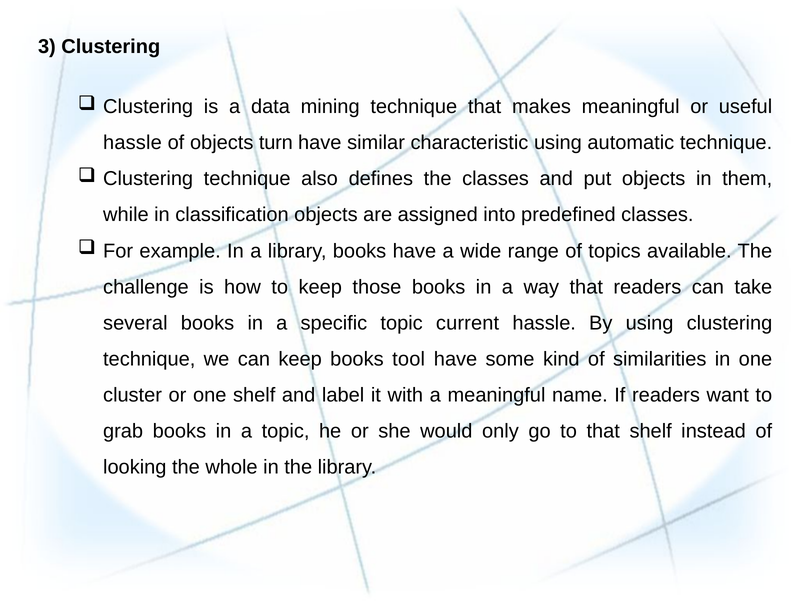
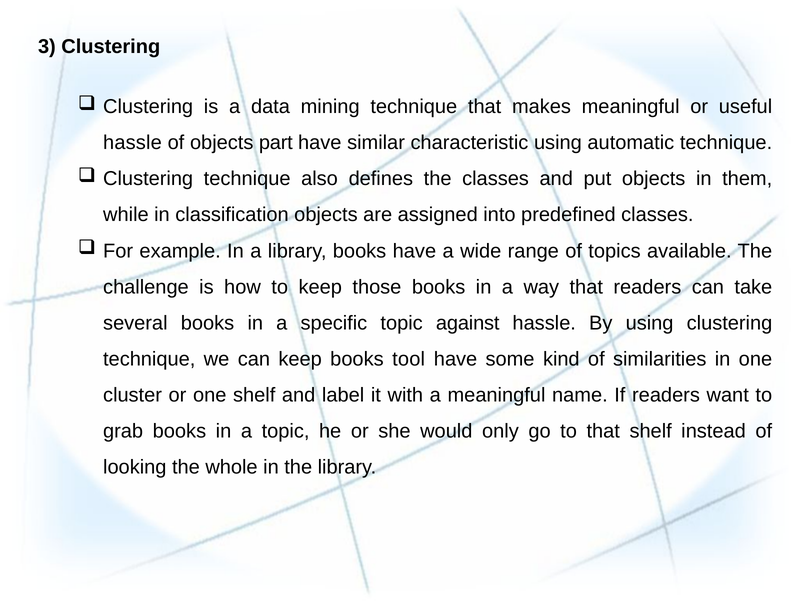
turn: turn -> part
current: current -> against
